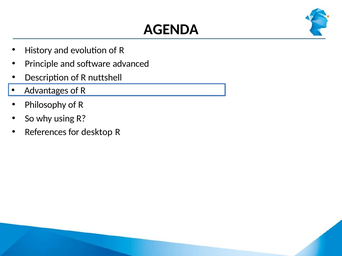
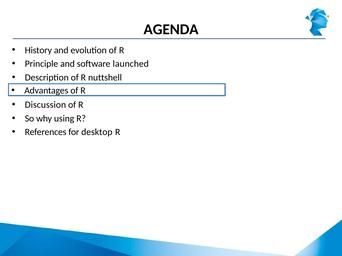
advanced: advanced -> launched
Philosophy: Philosophy -> Discussion
